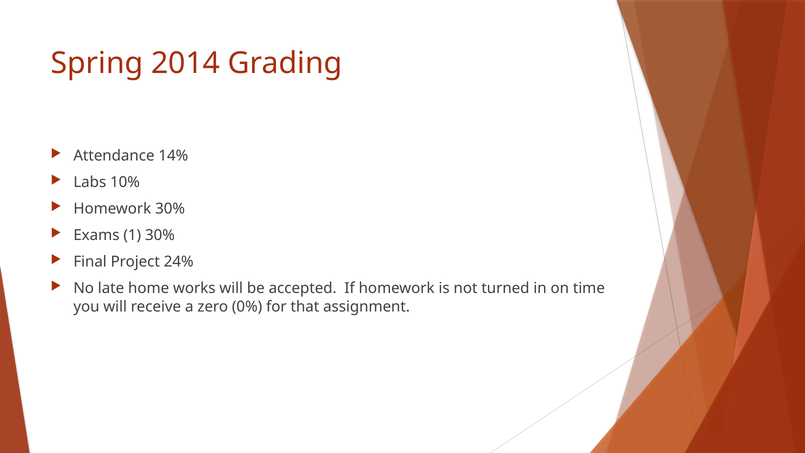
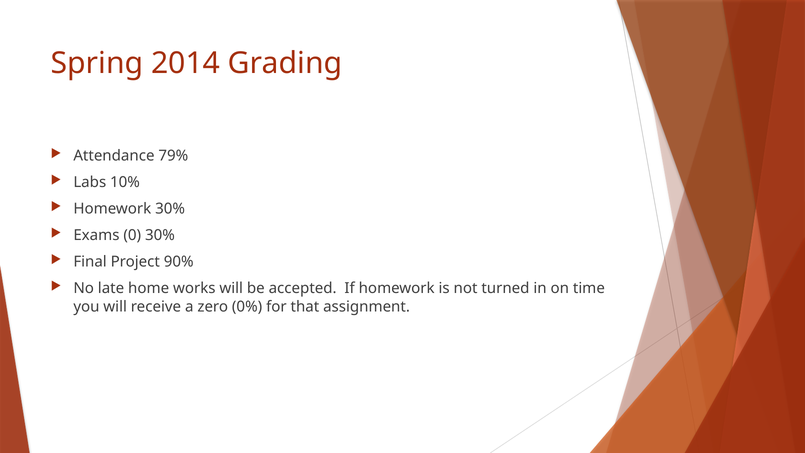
14%: 14% -> 79%
1: 1 -> 0
24%: 24% -> 90%
